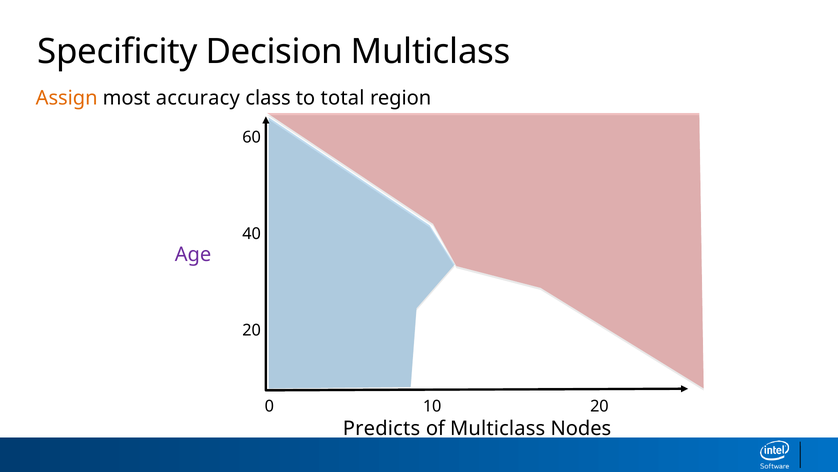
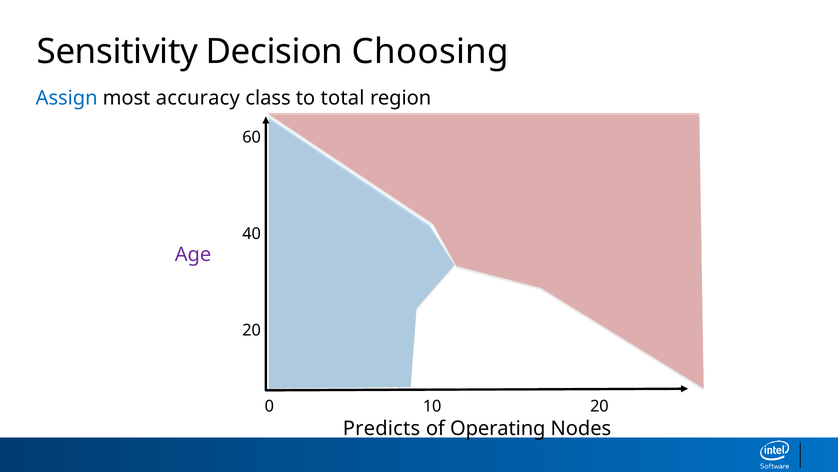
Specificity: Specificity -> Sensitivity
Decision Multiclass: Multiclass -> Choosing
Assign colour: orange -> blue
of Multiclass: Multiclass -> Operating
